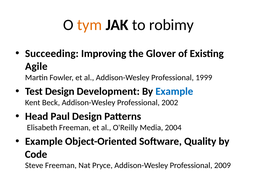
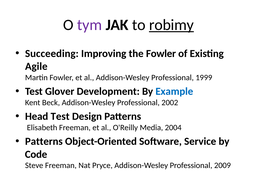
tym colour: orange -> purple
robimy underline: none -> present
the Glover: Glover -> Fowler
Test Design: Design -> Glover
Head Paul: Paul -> Test
Example at (44, 141): Example -> Patterns
Quality: Quality -> Service
